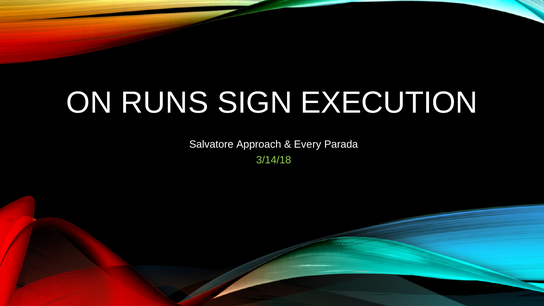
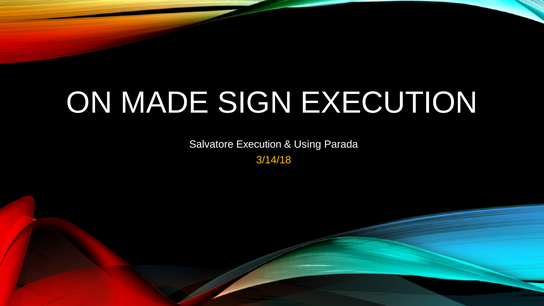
RUNS: RUNS -> MADE
Salvatore Approach: Approach -> Execution
Every: Every -> Using
3/14/18 colour: light green -> yellow
